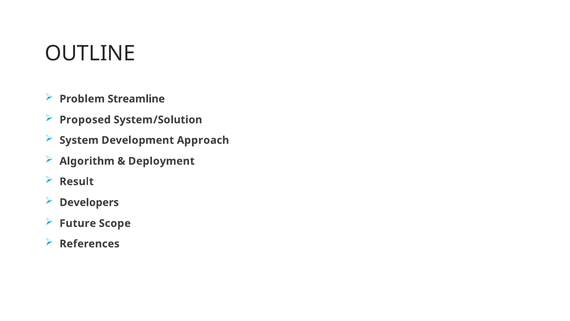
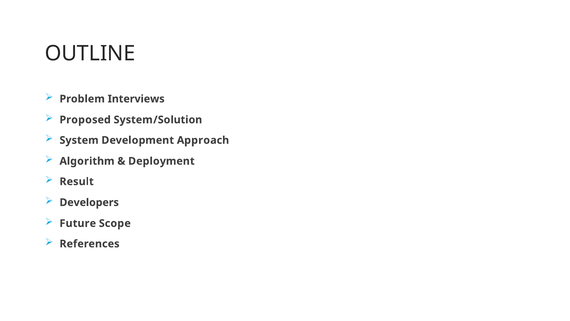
Streamline: Streamline -> Interviews
